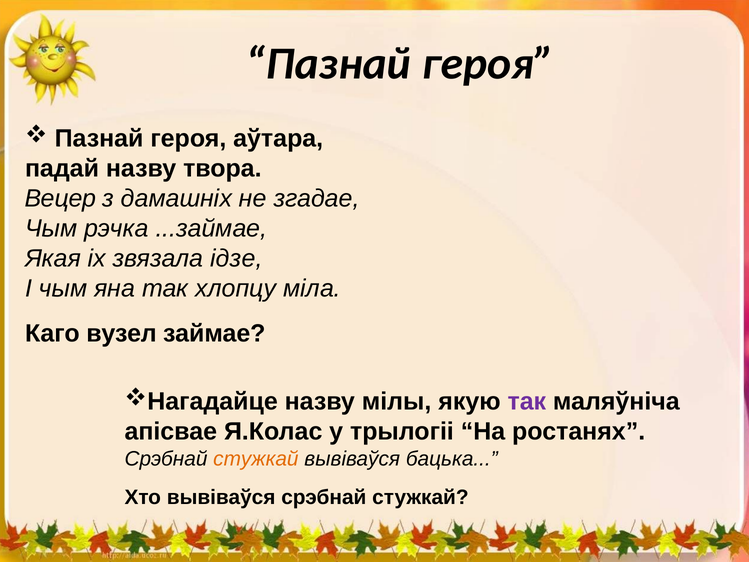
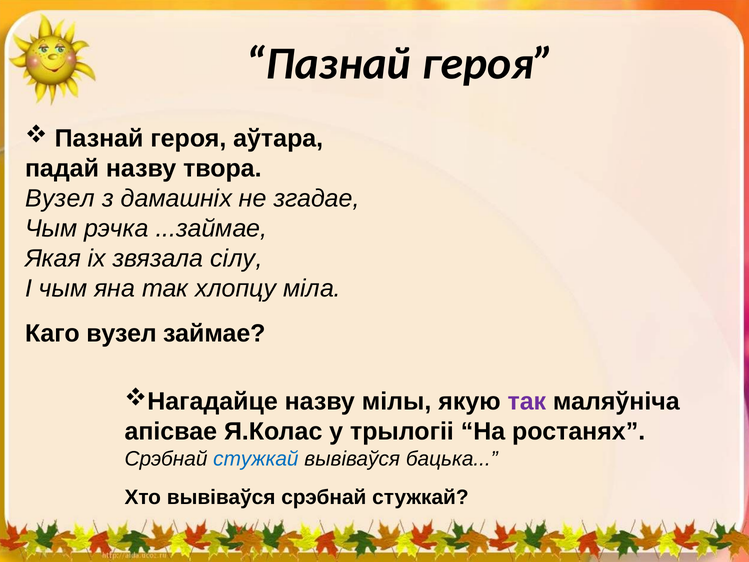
Вецер at (60, 199): Вецер -> Вузел
ідзе: ідзе -> сілу
стужкай at (256, 459) colour: orange -> blue
